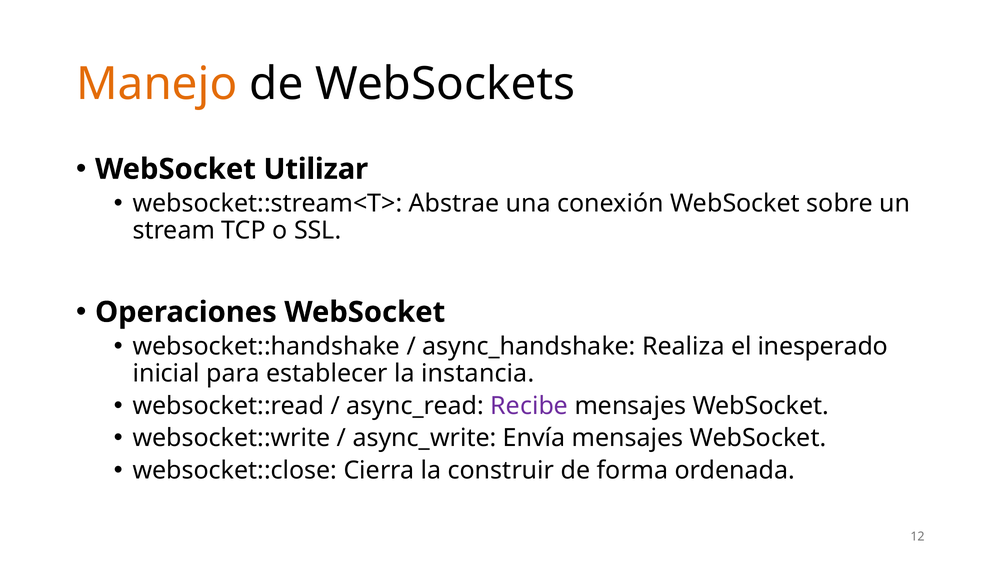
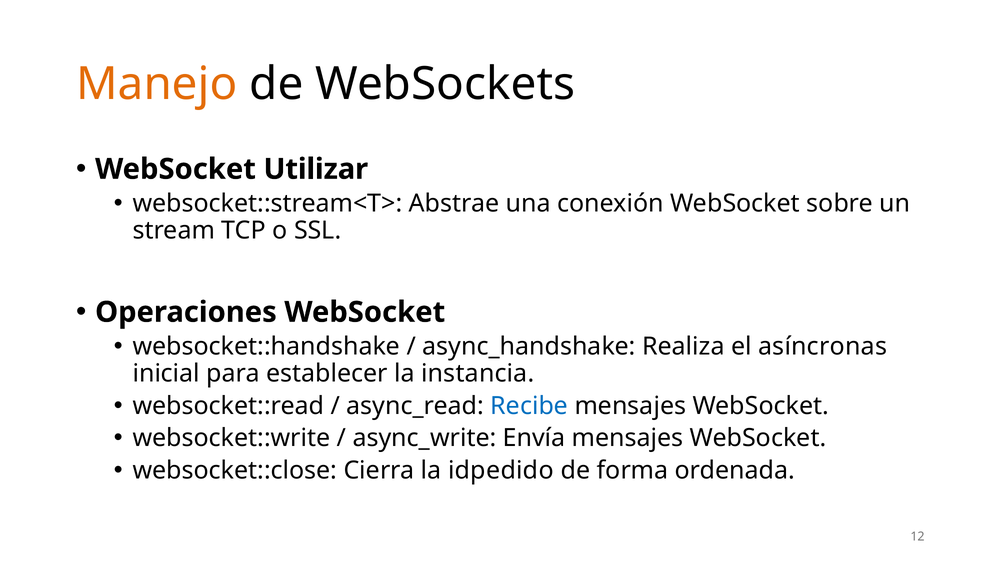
inesperado: inesperado -> asíncronas
Recibe colour: purple -> blue
construir: construir -> idpedido
